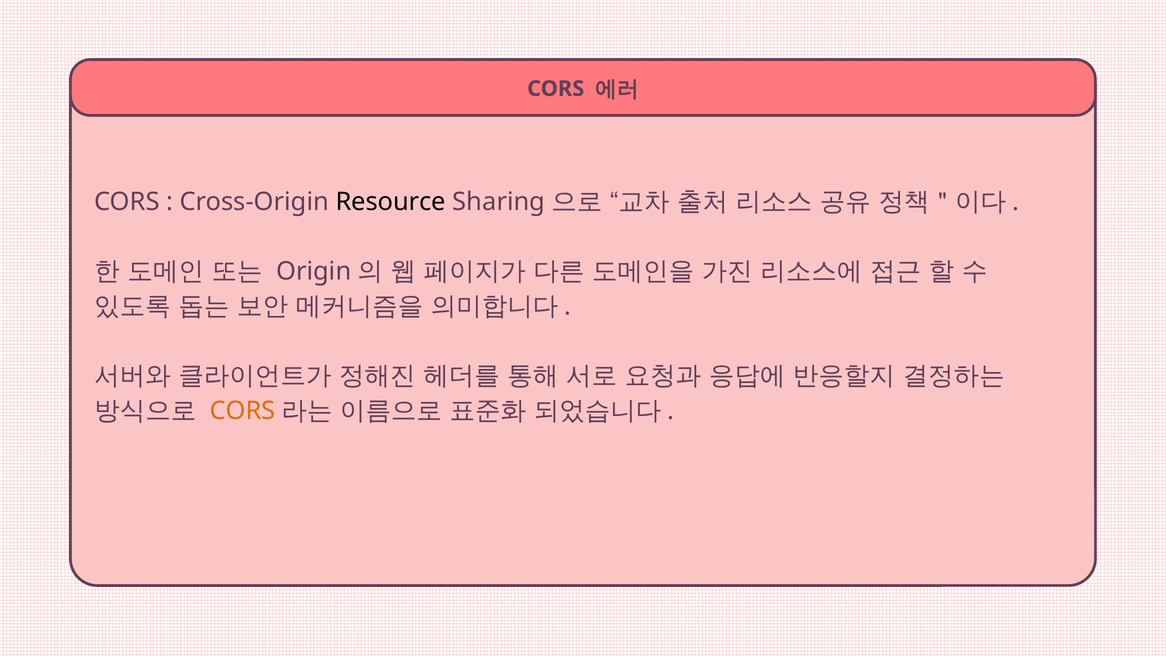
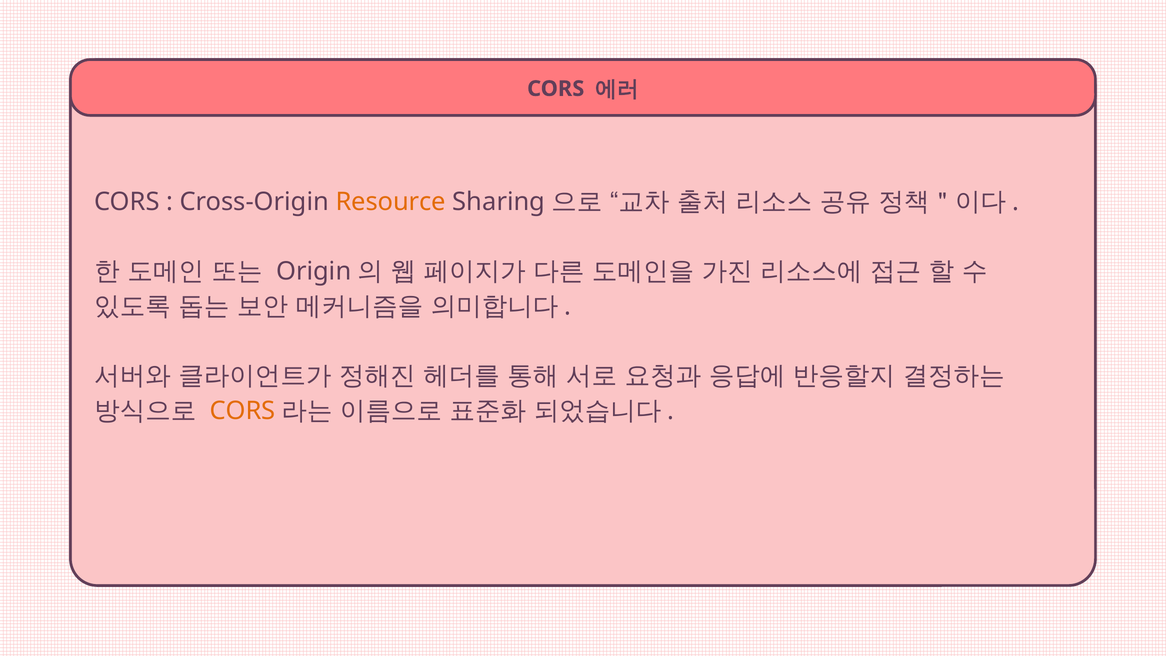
Resource colour: black -> orange
